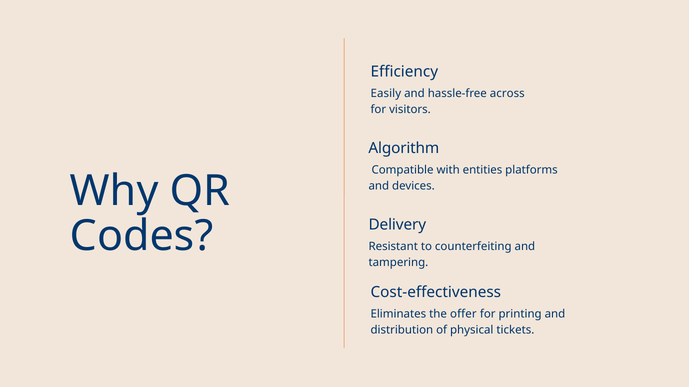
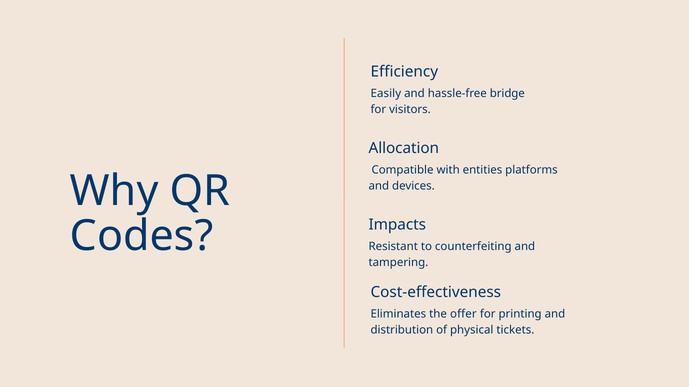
across: across -> bridge
Algorithm: Algorithm -> Allocation
Delivery: Delivery -> Impacts
